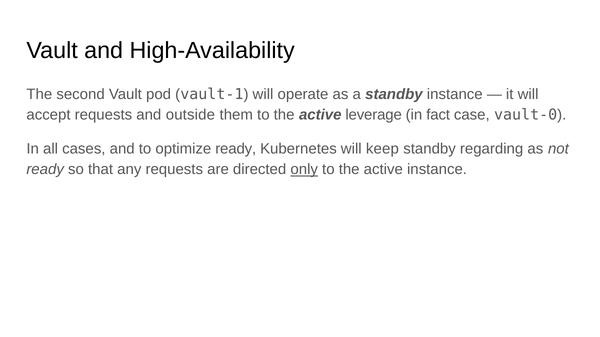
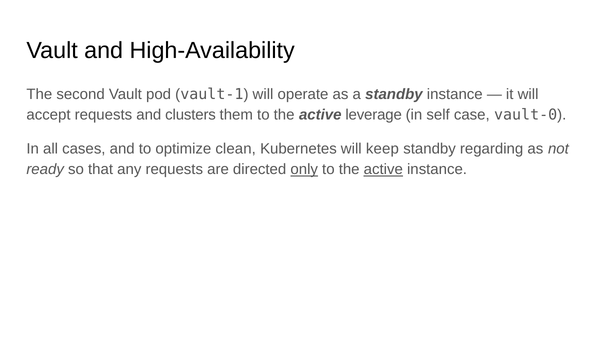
outside: outside -> clusters
fact: fact -> self
optimize ready: ready -> clean
active at (383, 170) underline: none -> present
